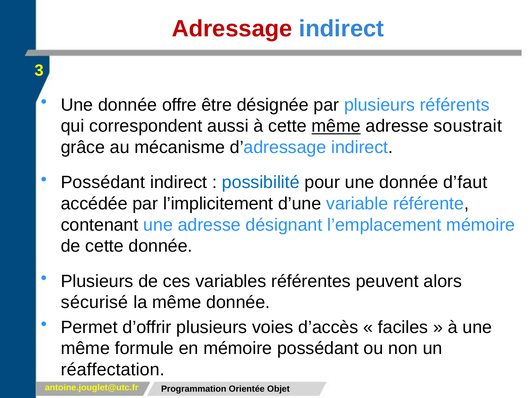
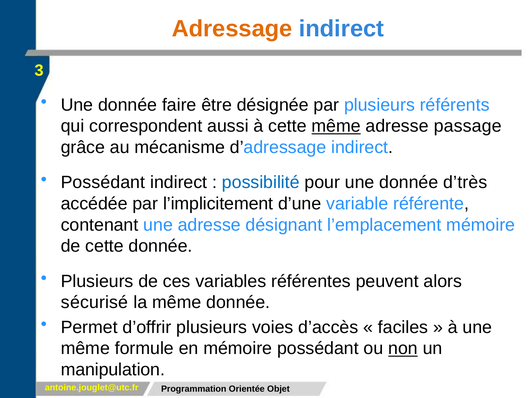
Adressage colour: red -> orange
offre: offre -> faire
soustrait: soustrait -> passage
d’faut: d’faut -> d’très
non underline: none -> present
réaffectation: réaffectation -> manipulation
